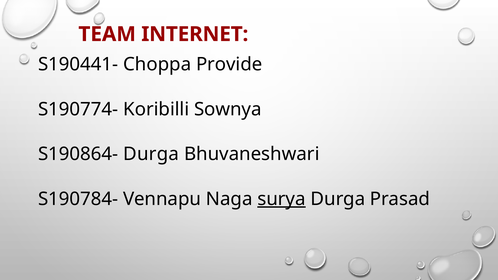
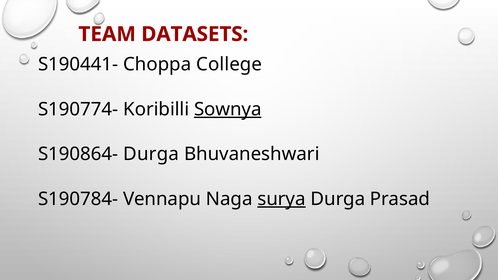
INTERNET: INTERNET -> DATASETS
Provide: Provide -> College
Sownya underline: none -> present
